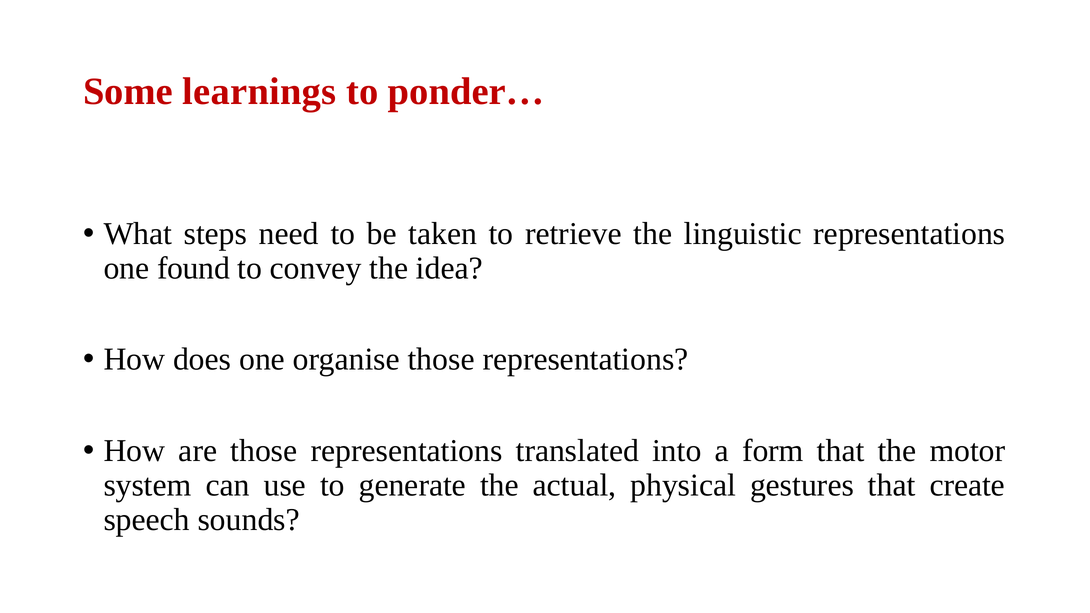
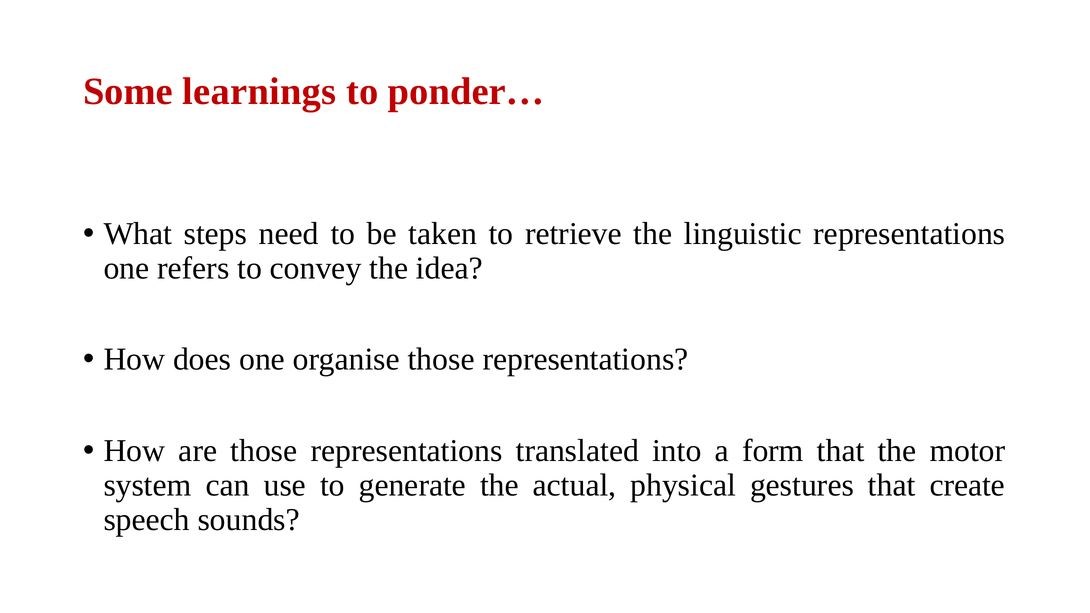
found: found -> refers
